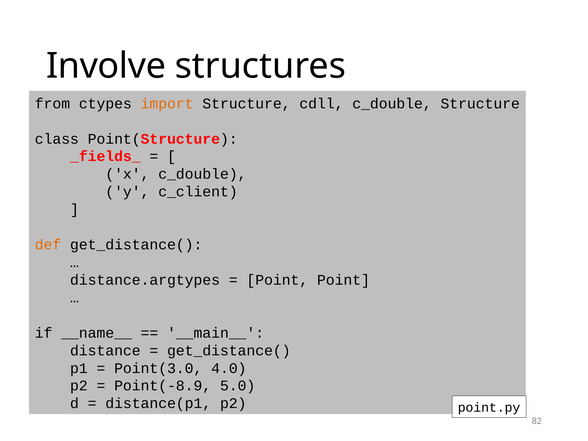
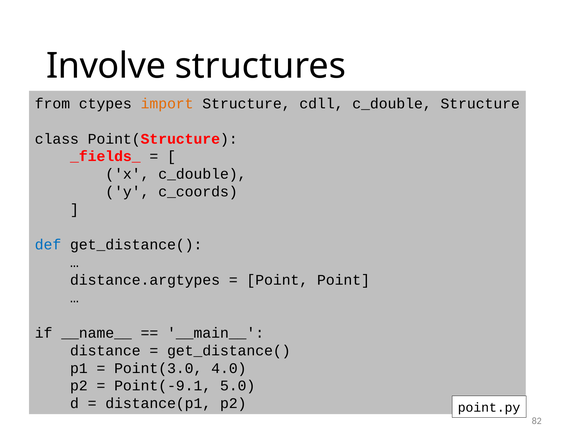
c_client: c_client -> c_coords
def colour: orange -> blue
Point(-8.9: Point(-8.9 -> Point(-9.1
